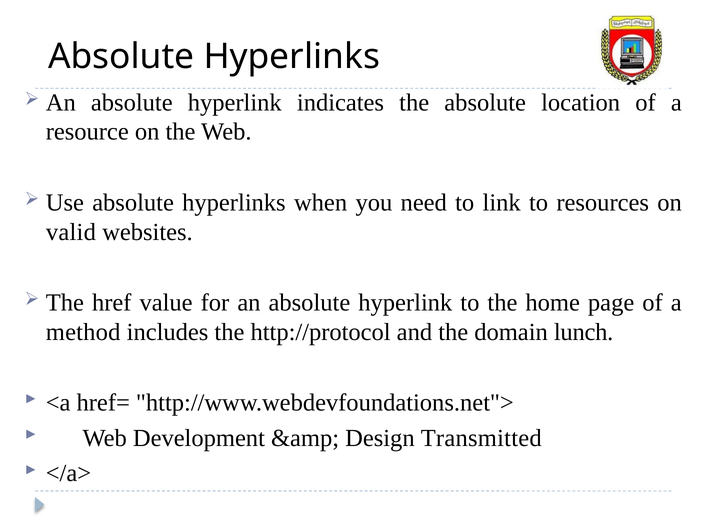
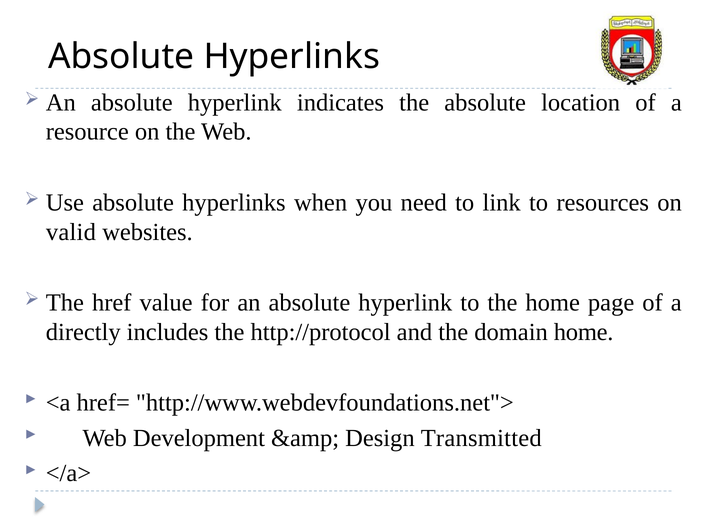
method: method -> directly
domain lunch: lunch -> home
